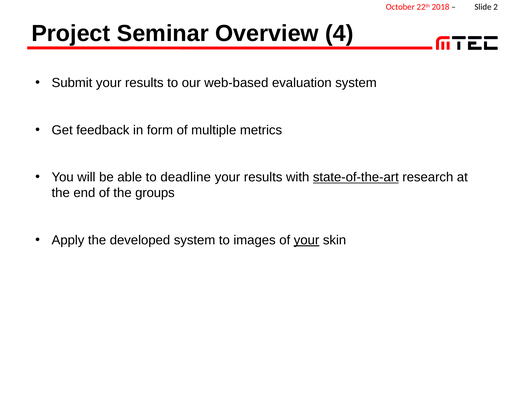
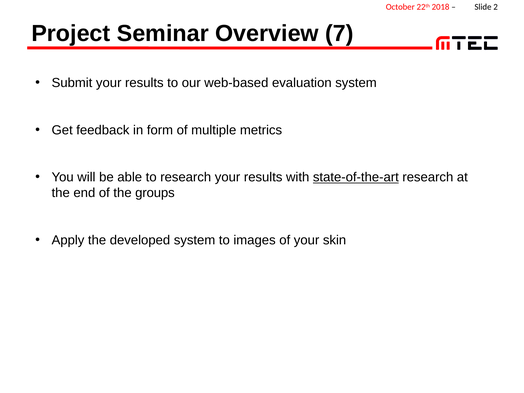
4: 4 -> 7
to deadline: deadline -> research
your at (307, 240) underline: present -> none
